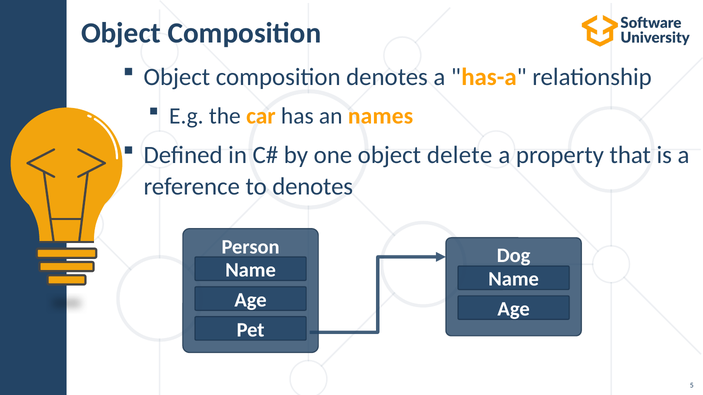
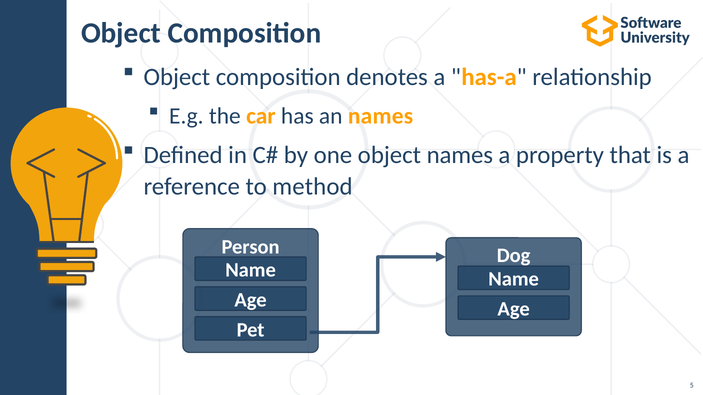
object delete: delete -> names
to denotes: denotes -> method
